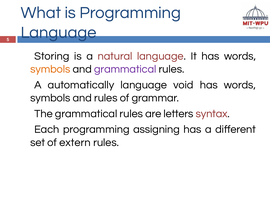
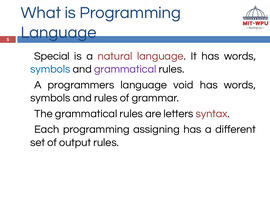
Storing: Storing -> Special
symbols at (50, 69) colour: orange -> blue
automatically: automatically -> programmers
extern: extern -> output
